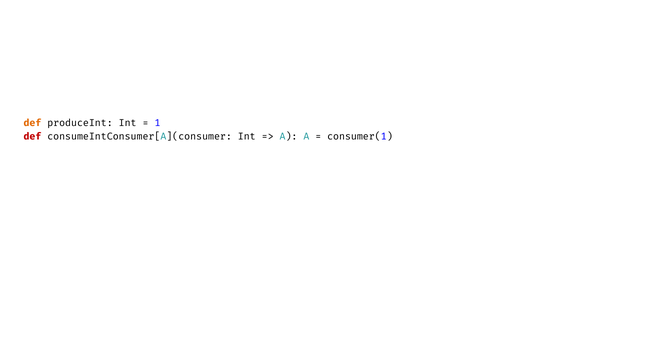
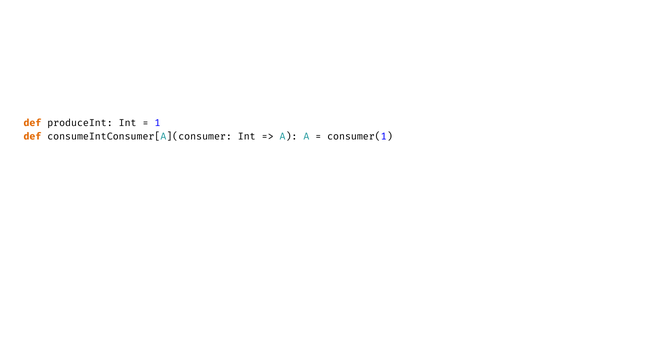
def at (32, 137) colour: red -> orange
